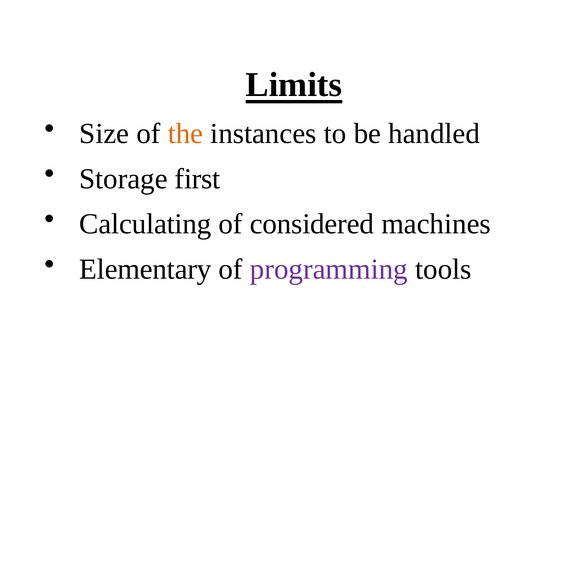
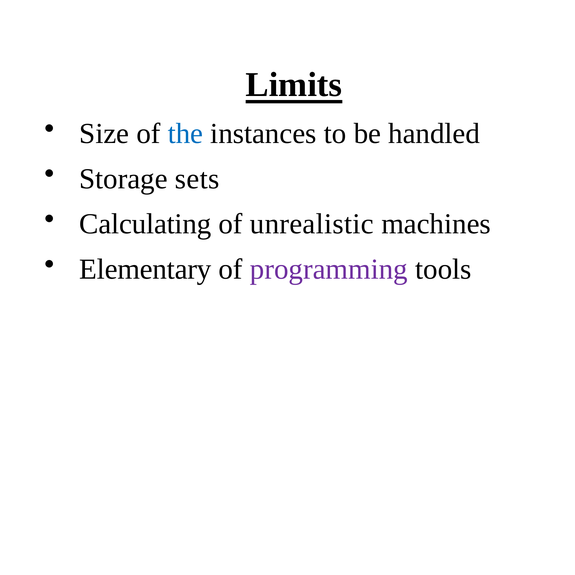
the colour: orange -> blue
first: first -> sets
considered: considered -> unrealistic
